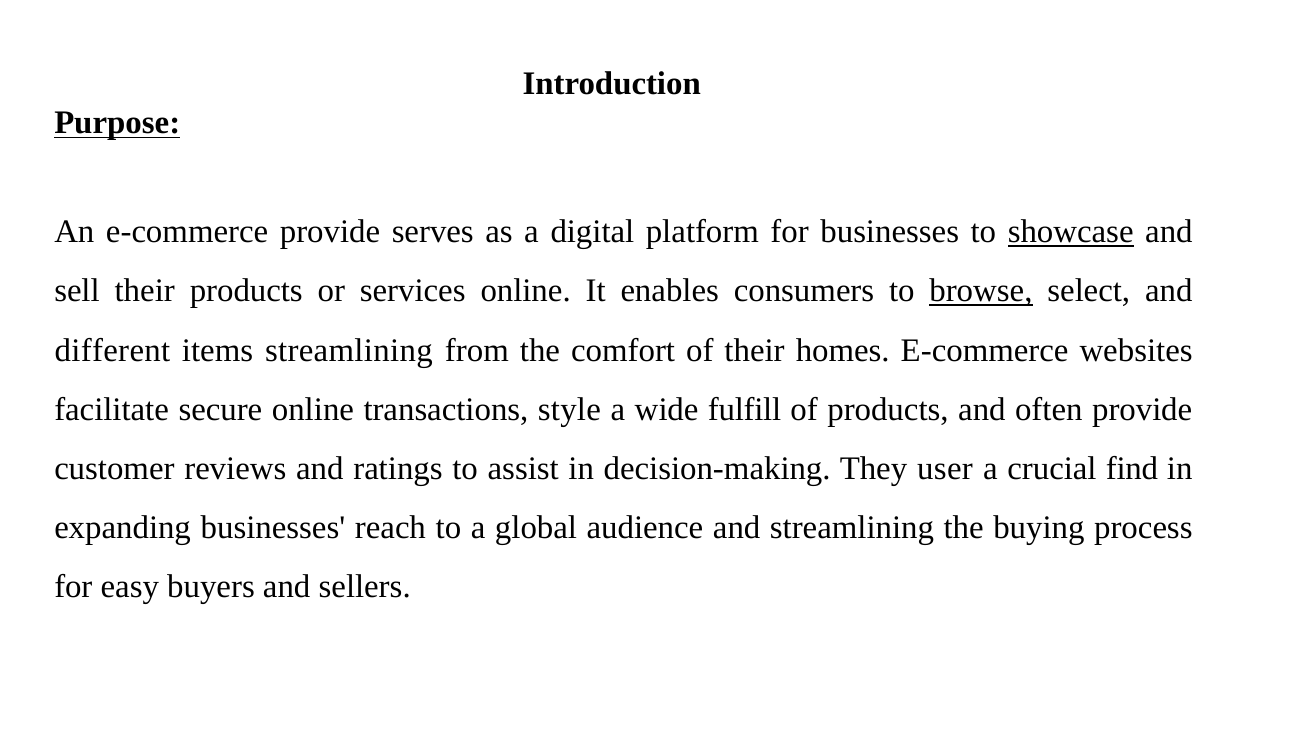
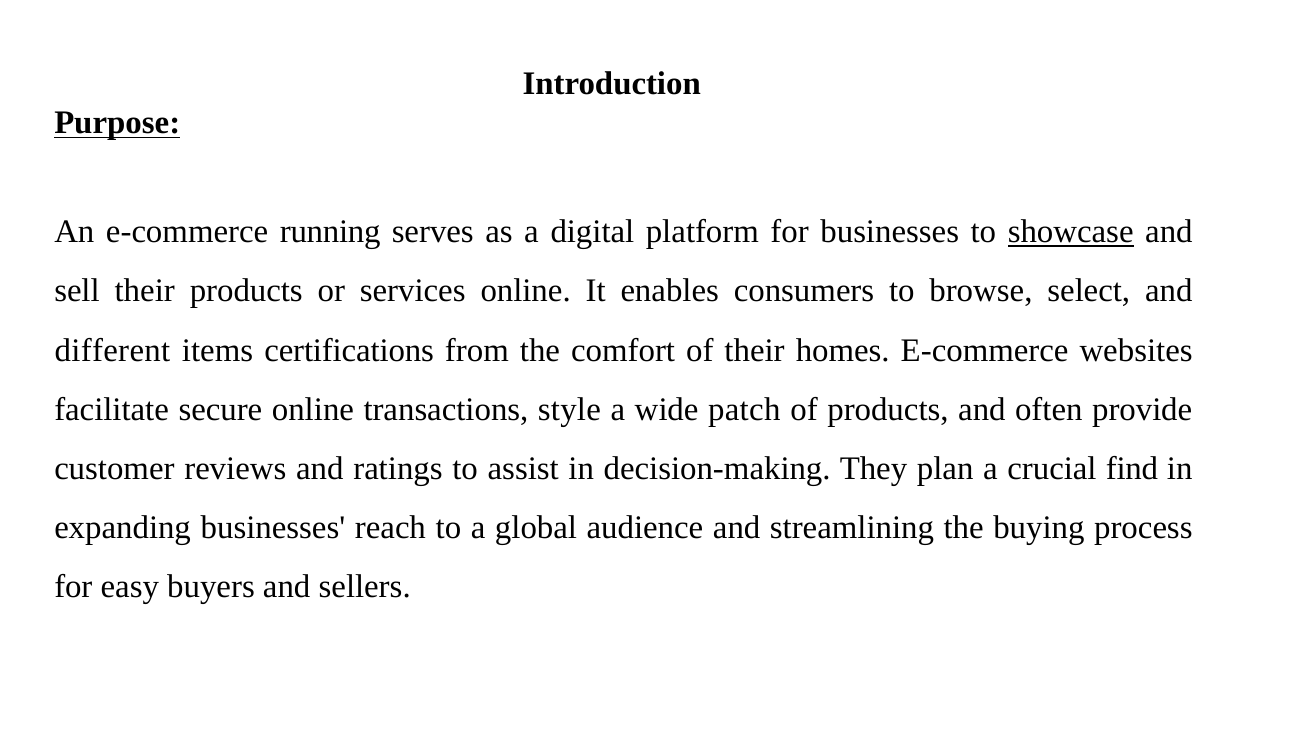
e-commerce provide: provide -> running
browse underline: present -> none
items streamlining: streamlining -> certifications
fulfill: fulfill -> patch
user: user -> plan
